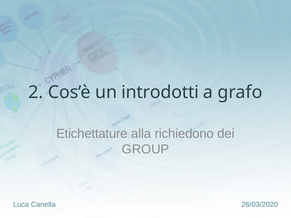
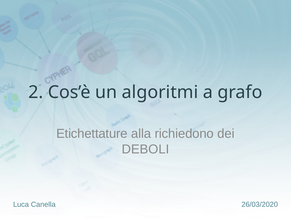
introdotti: introdotti -> algoritmi
GROUP: GROUP -> DEBOLI
